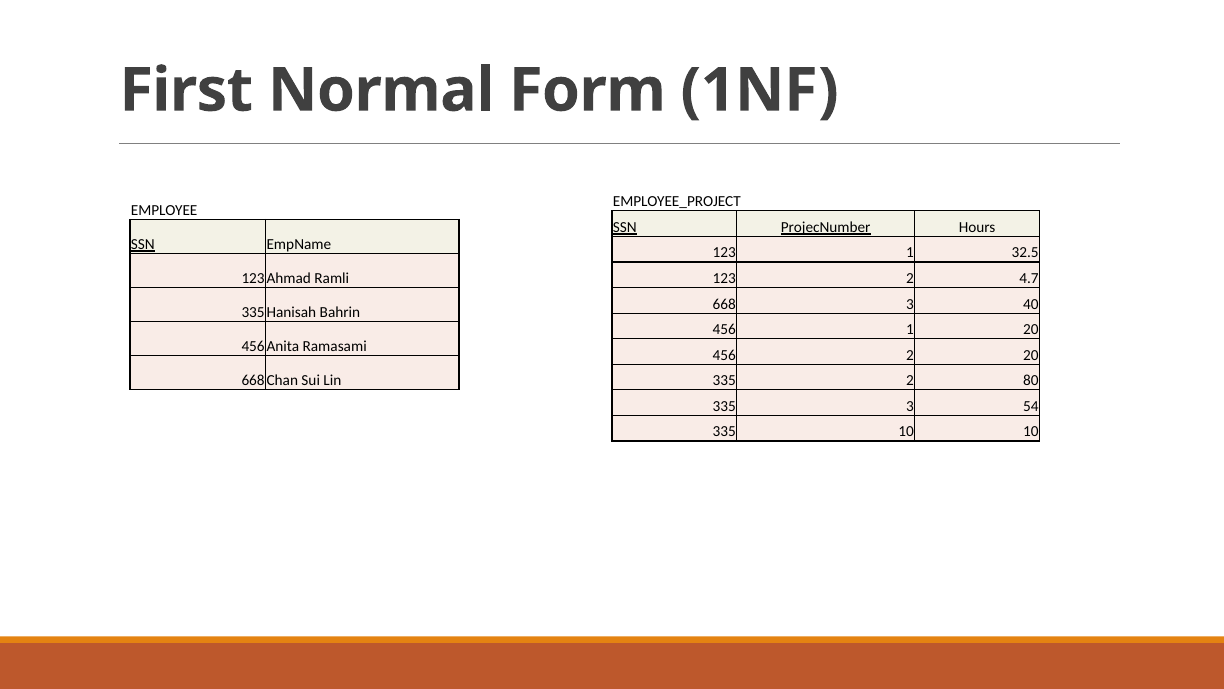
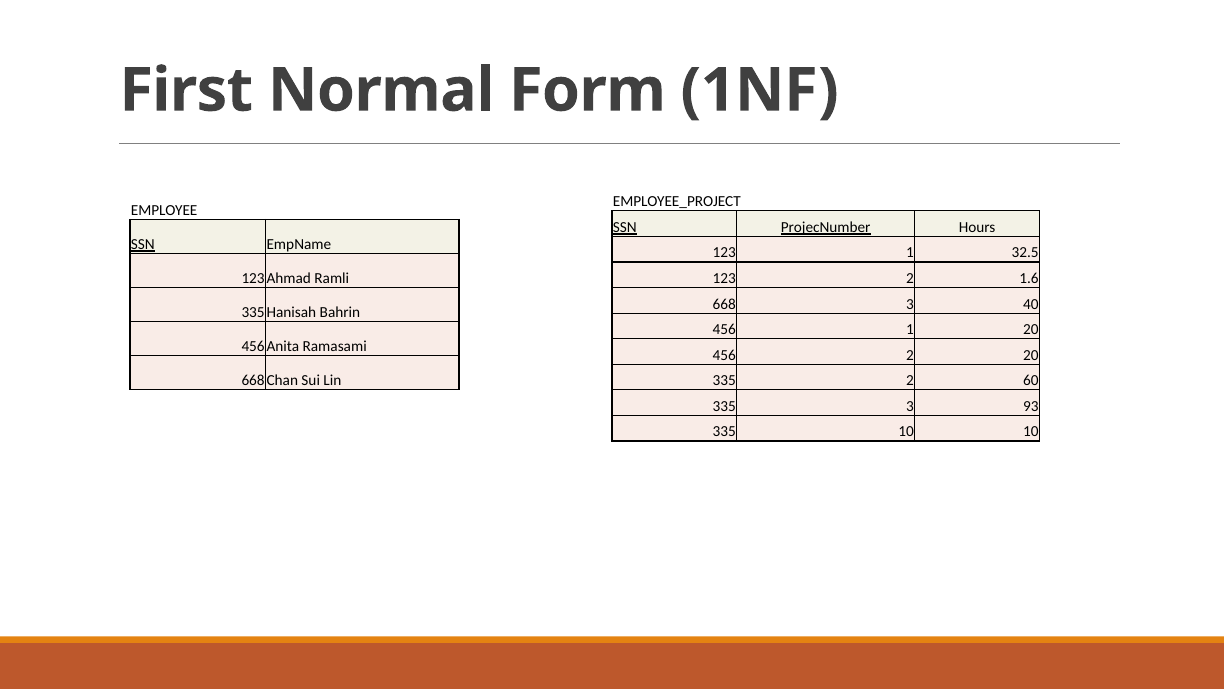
4.7: 4.7 -> 1.6
80: 80 -> 60
54: 54 -> 93
